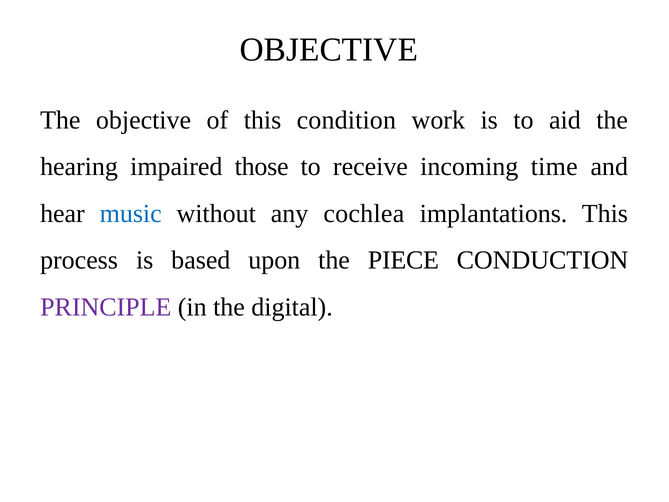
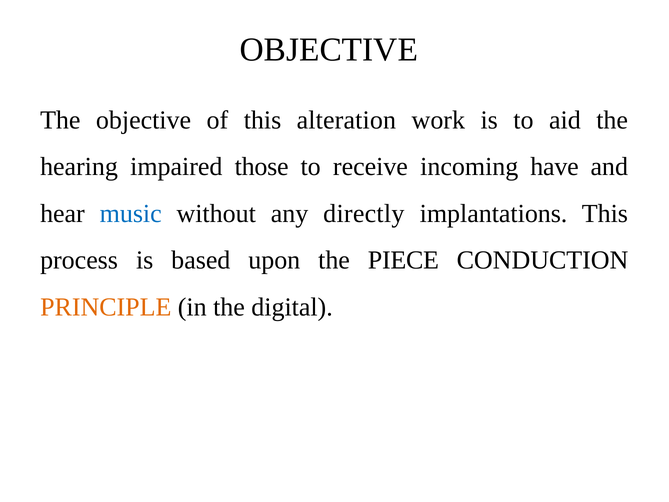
condition: condition -> alteration
time: time -> have
cochlea: cochlea -> directly
PRINCIPLE colour: purple -> orange
